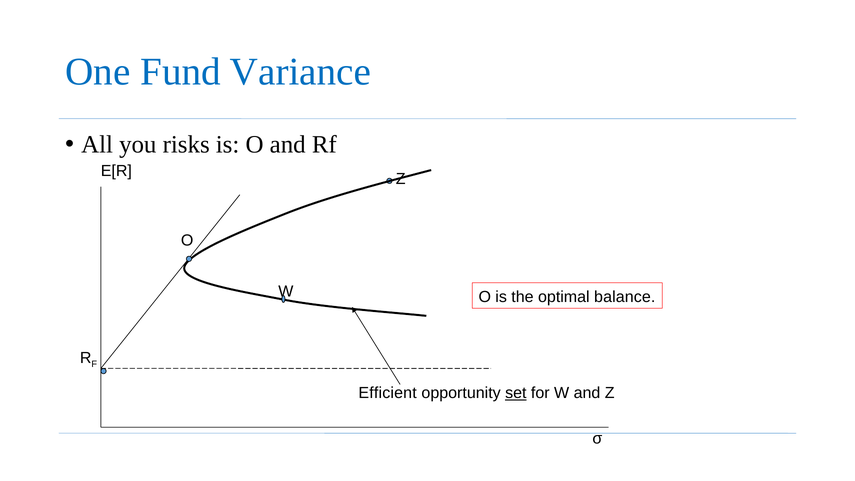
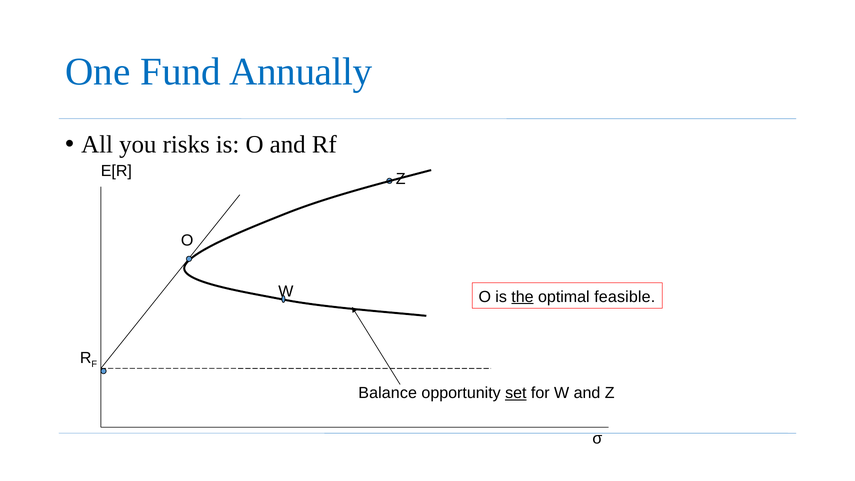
Variance: Variance -> Annually
the underline: none -> present
balance: balance -> feasible
Efficient: Efficient -> Balance
